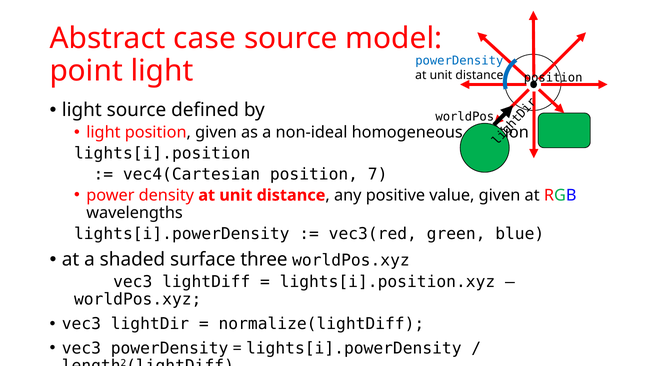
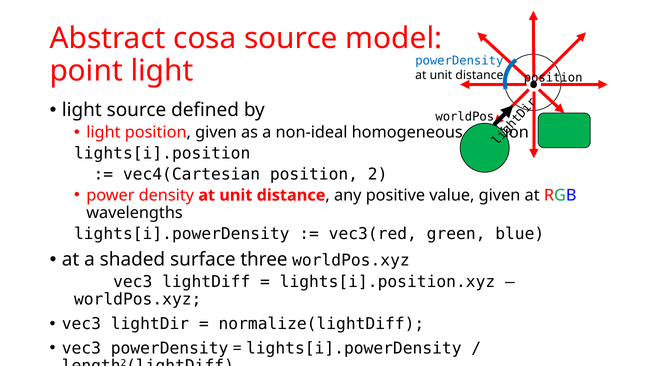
case: case -> cosa
7: 7 -> 2
